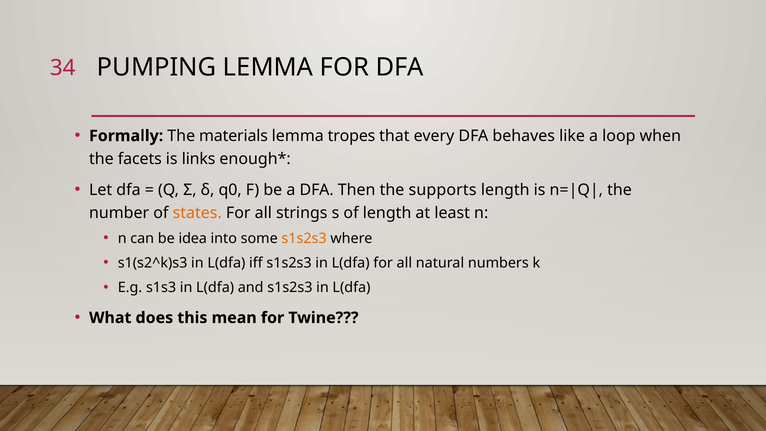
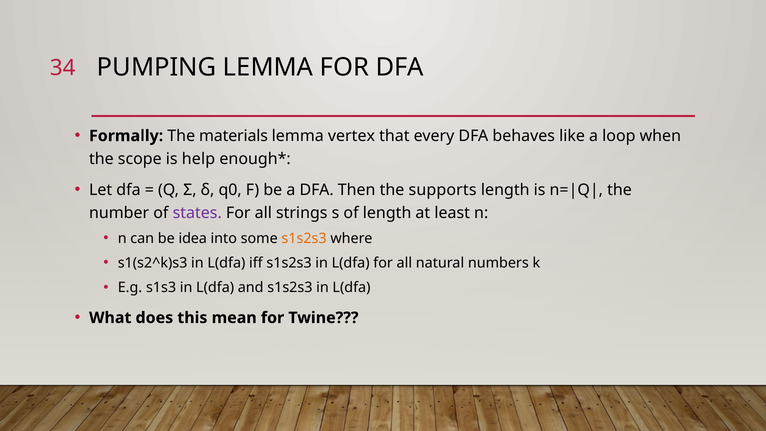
tropes: tropes -> vertex
facets: facets -> scope
links: links -> help
states colour: orange -> purple
